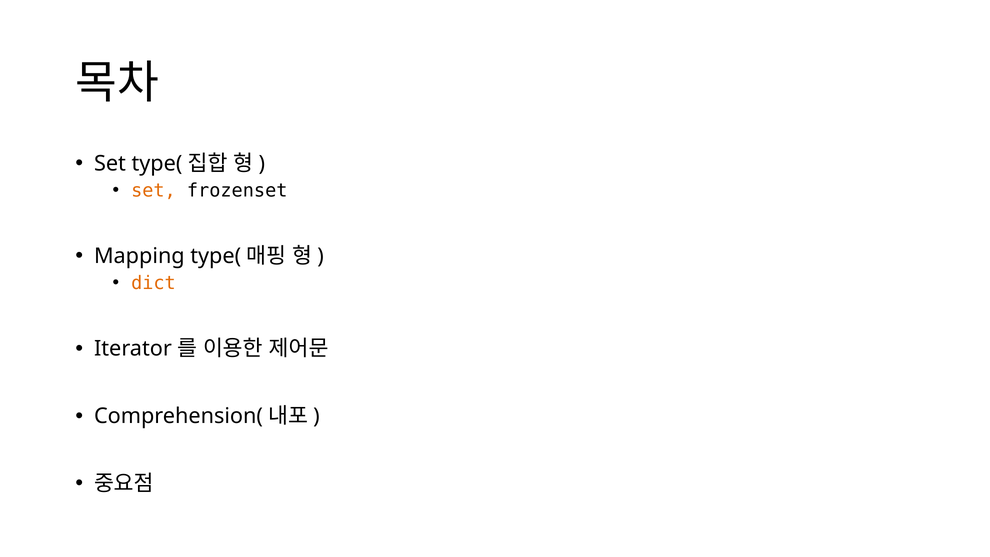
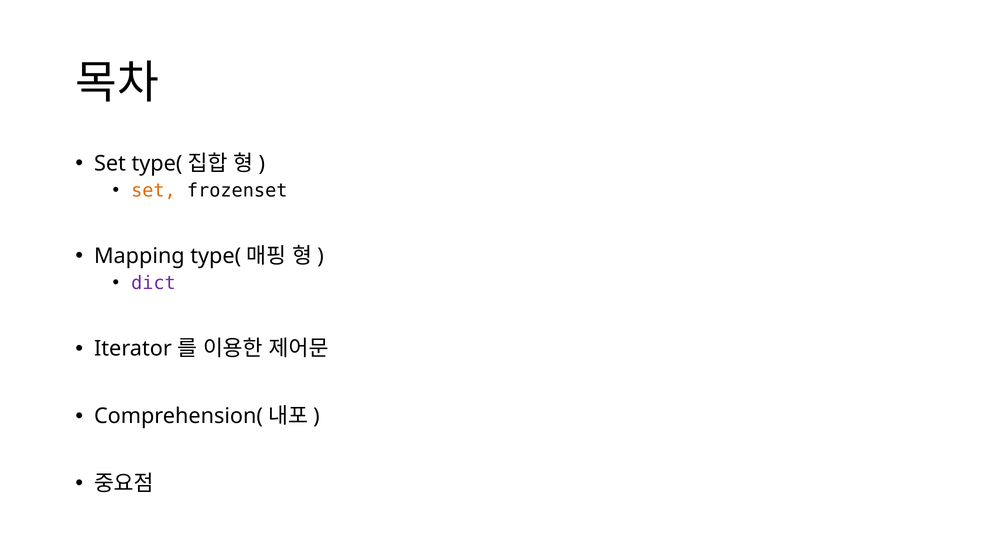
dict colour: orange -> purple
